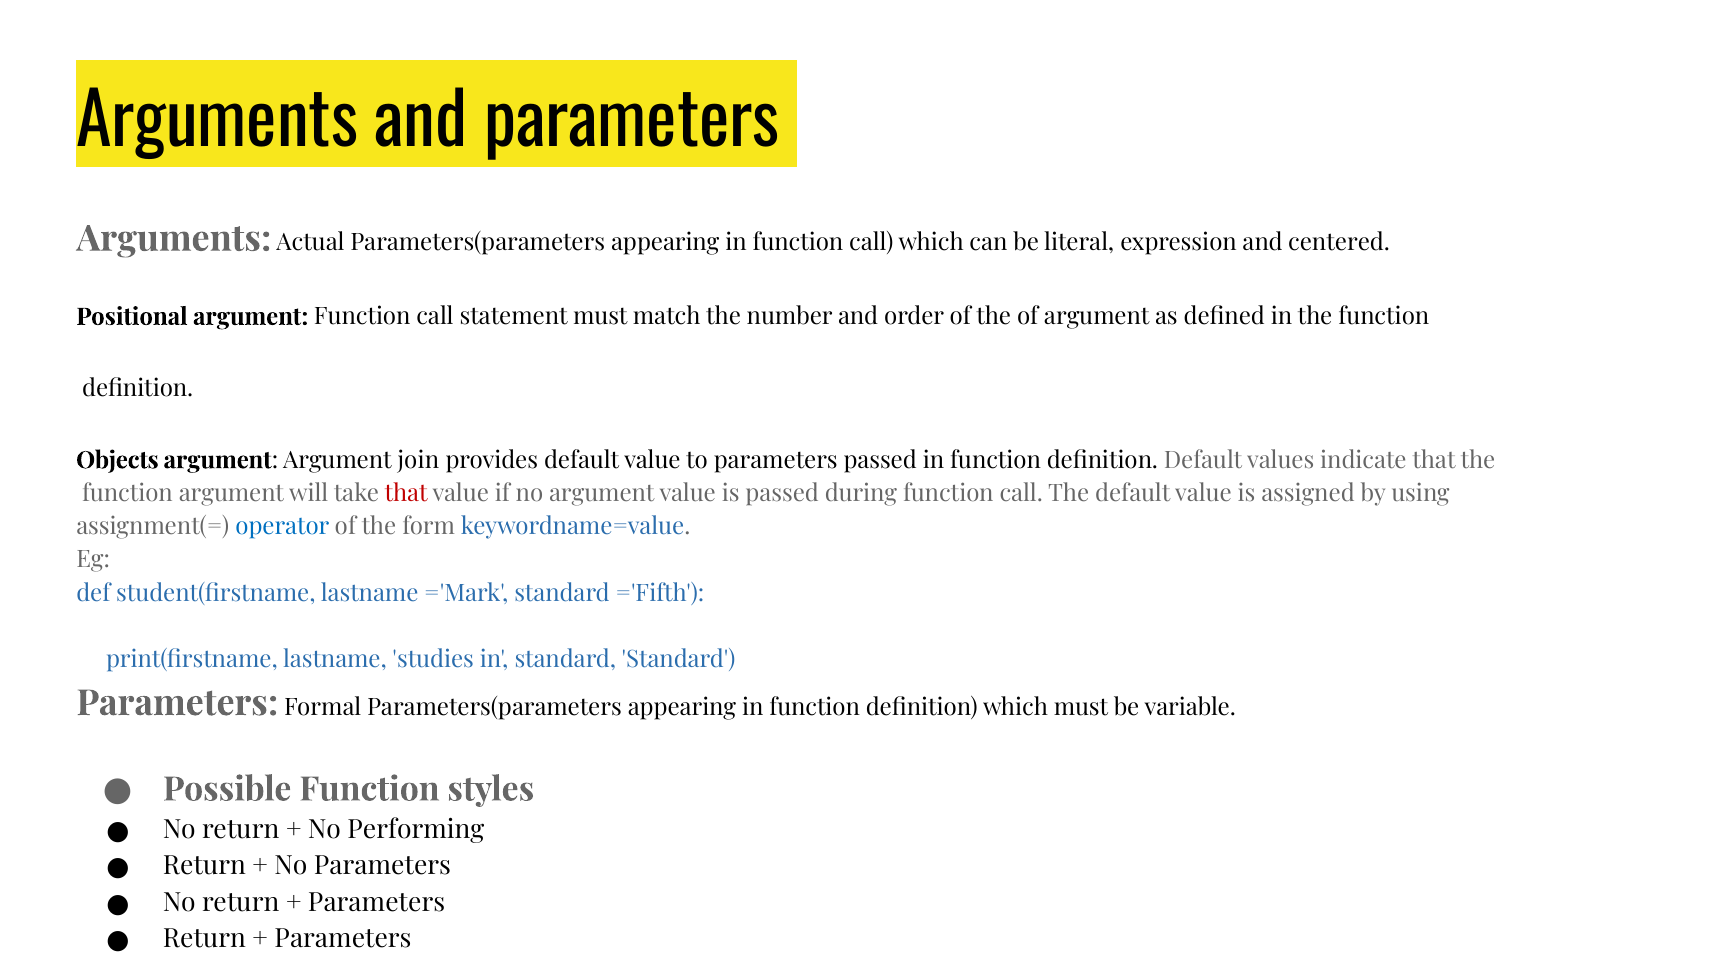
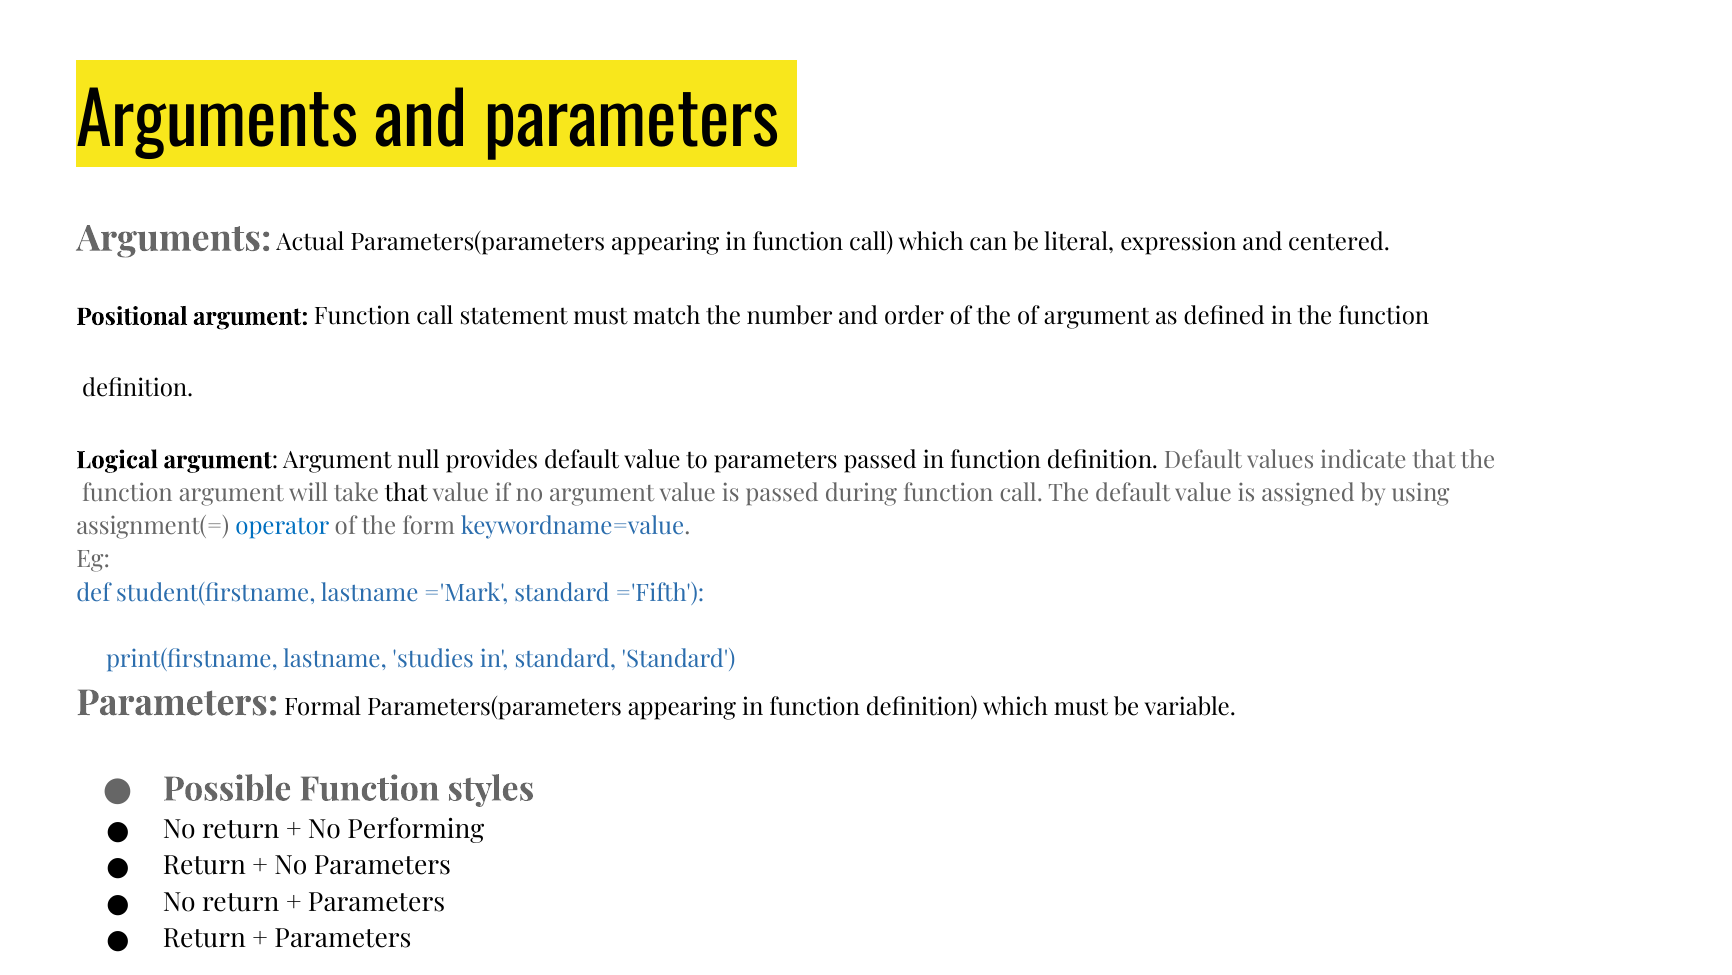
Objects: Objects -> Logical
join: join -> null
that at (406, 493) colour: red -> black
